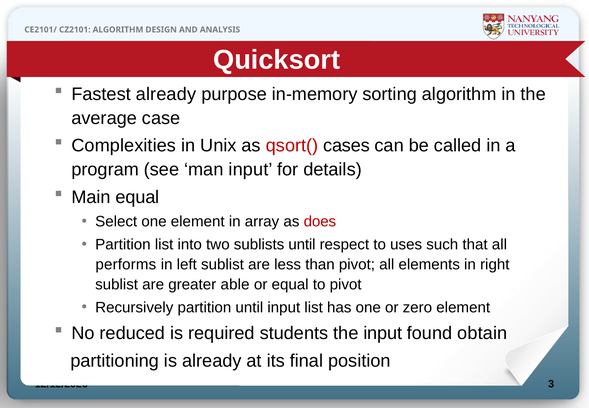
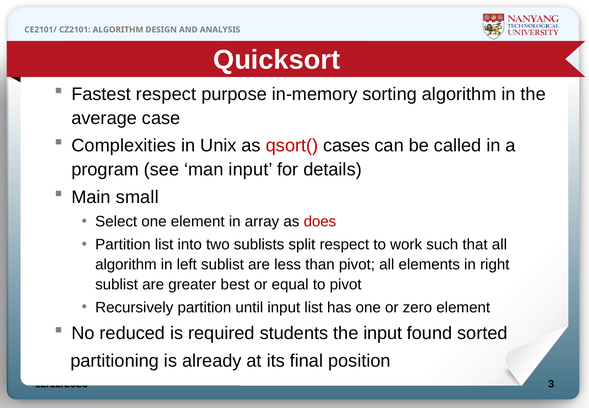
Fastest already: already -> respect
Main equal: equal -> small
sublists until: until -> split
uses: uses -> work
performs at (126, 264): performs -> algorithm
able: able -> best
obtain: obtain -> sorted
